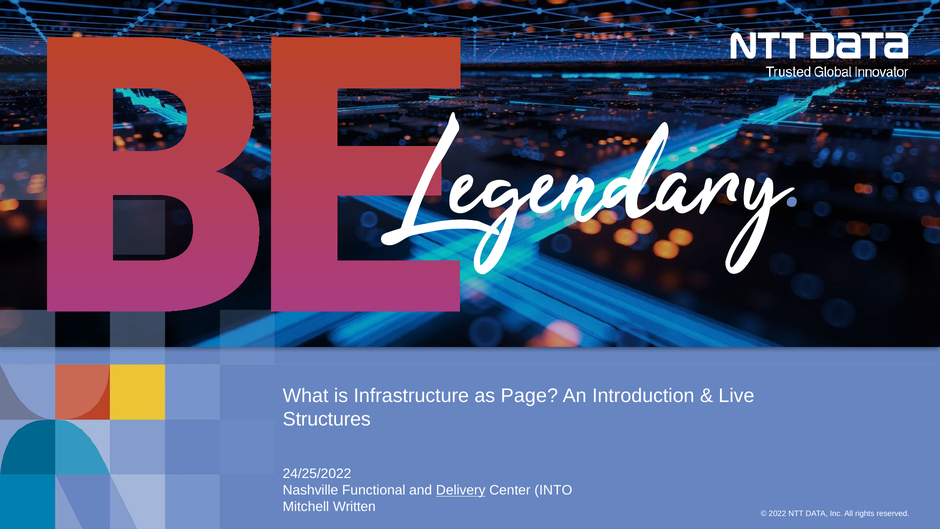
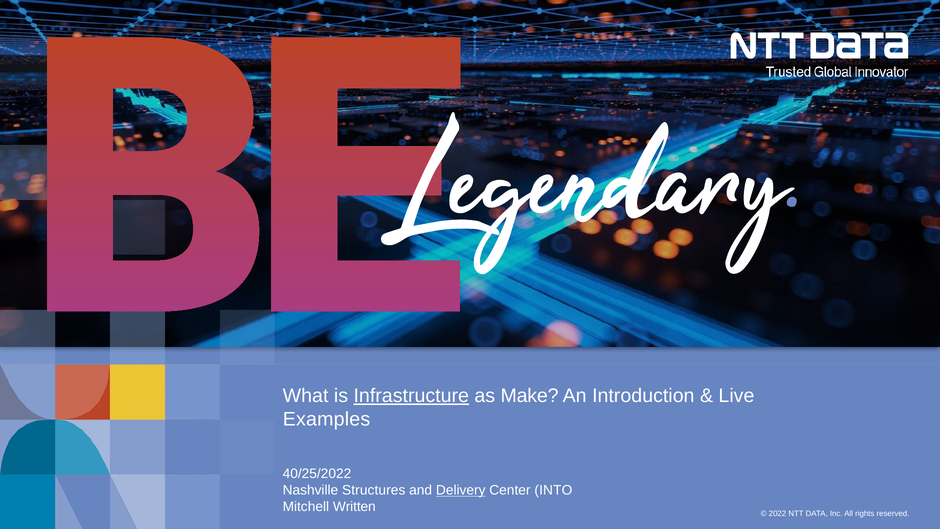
Infrastructure underline: none -> present
Page: Page -> Make
Structures: Structures -> Examples
24/25/2022: 24/25/2022 -> 40/25/2022
Functional: Functional -> Structures
